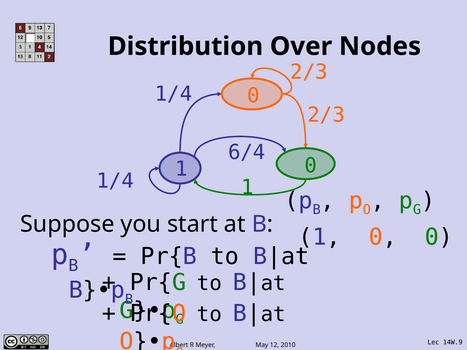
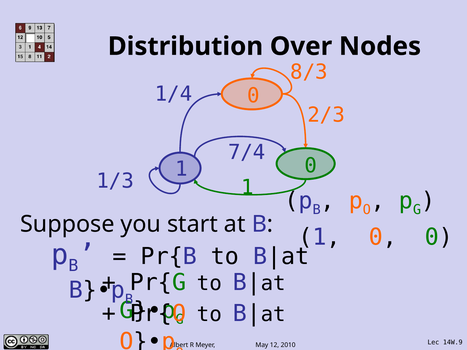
2/3 at (309, 72): 2/3 -> 8/3
6/4: 6/4 -> 7/4
1/4 at (115, 181): 1/4 -> 1/3
